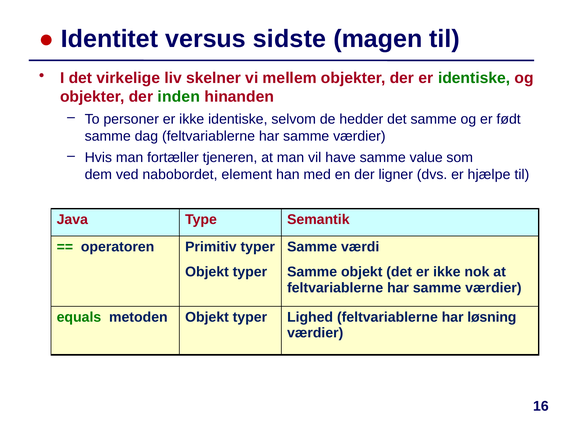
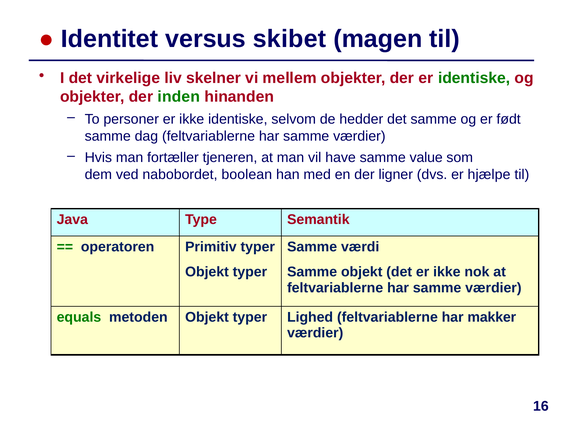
sidste: sidste -> skibet
element: element -> boolean
løsning: løsning -> makker
